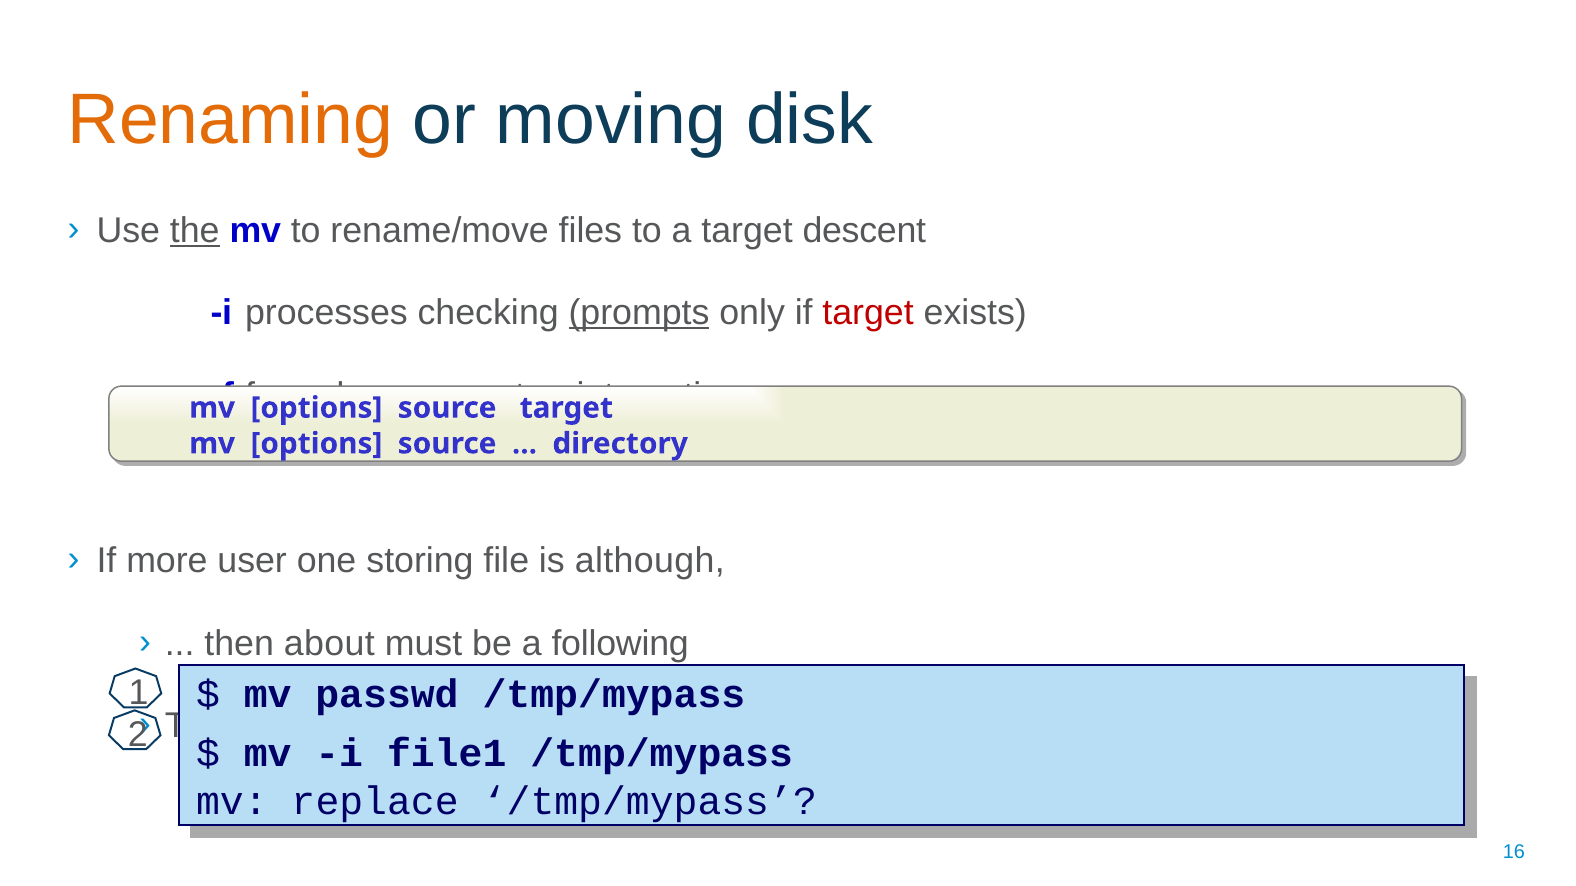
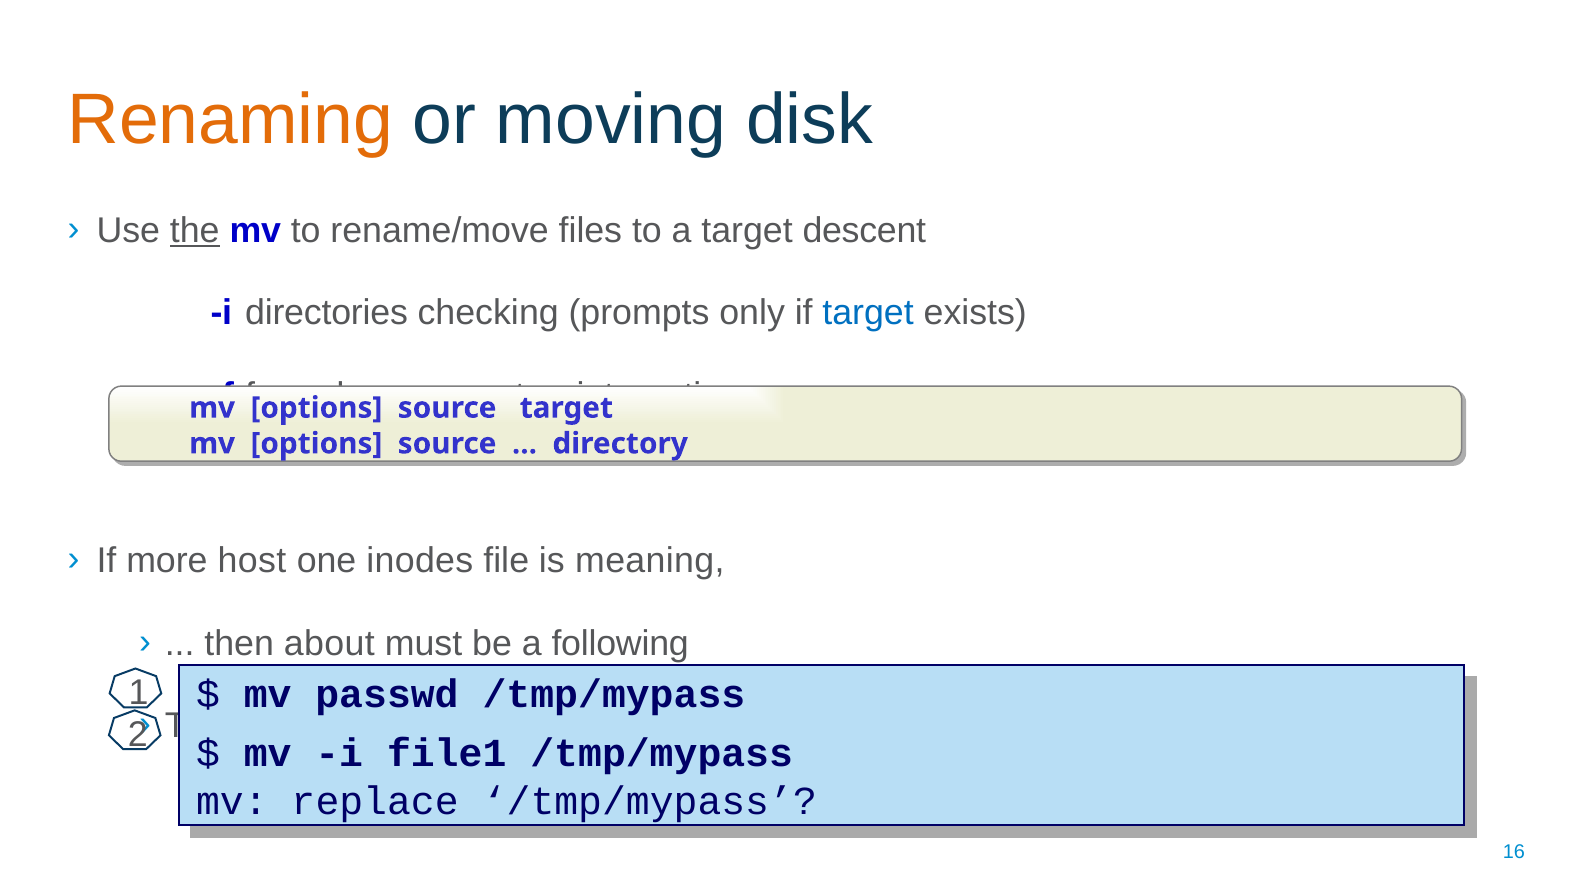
processes: processes -> directories
prompts underline: present -> none
target at (868, 313) colour: red -> blue
user: user -> host
storing: storing -> inodes
although: although -> meaning
